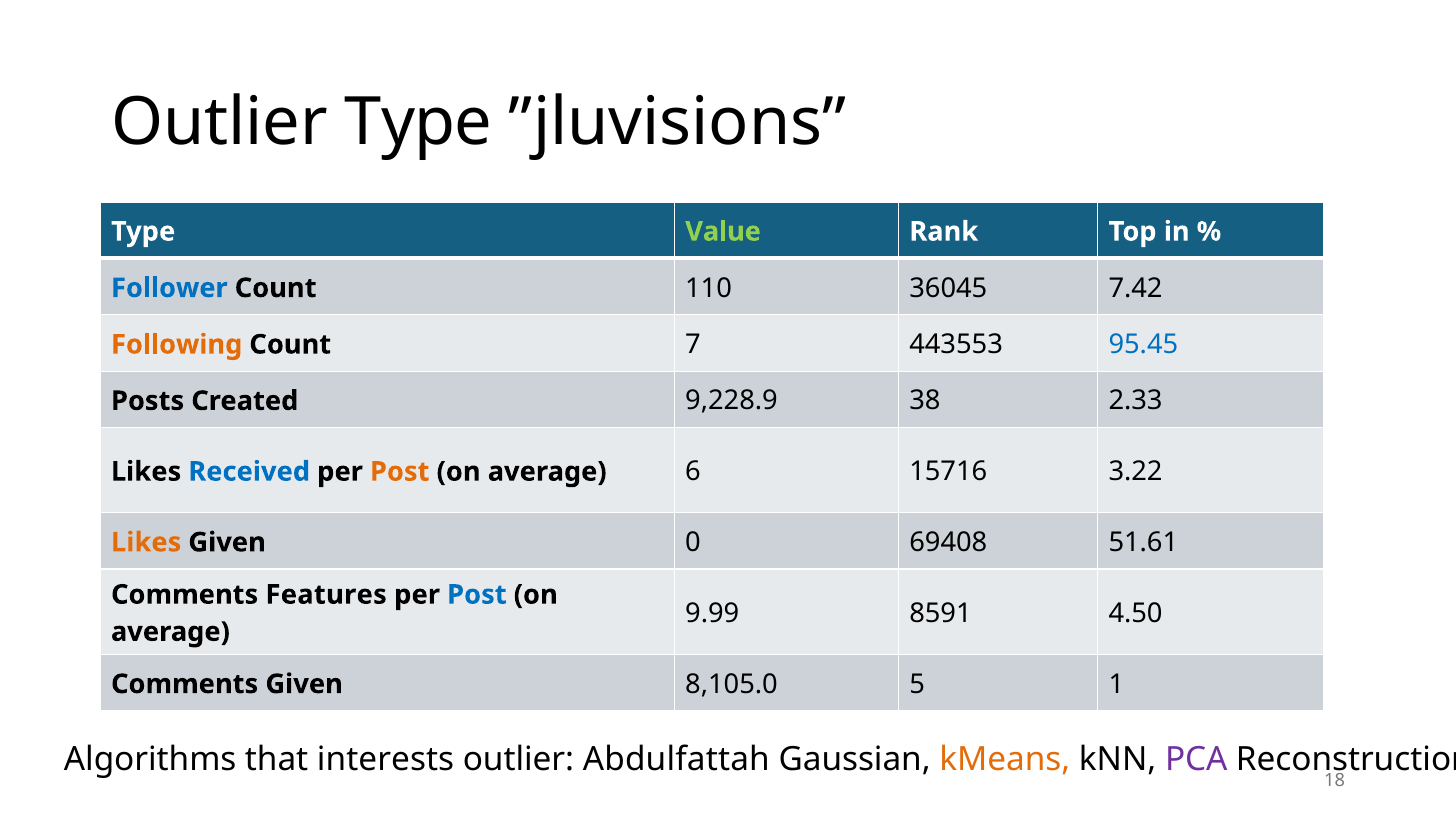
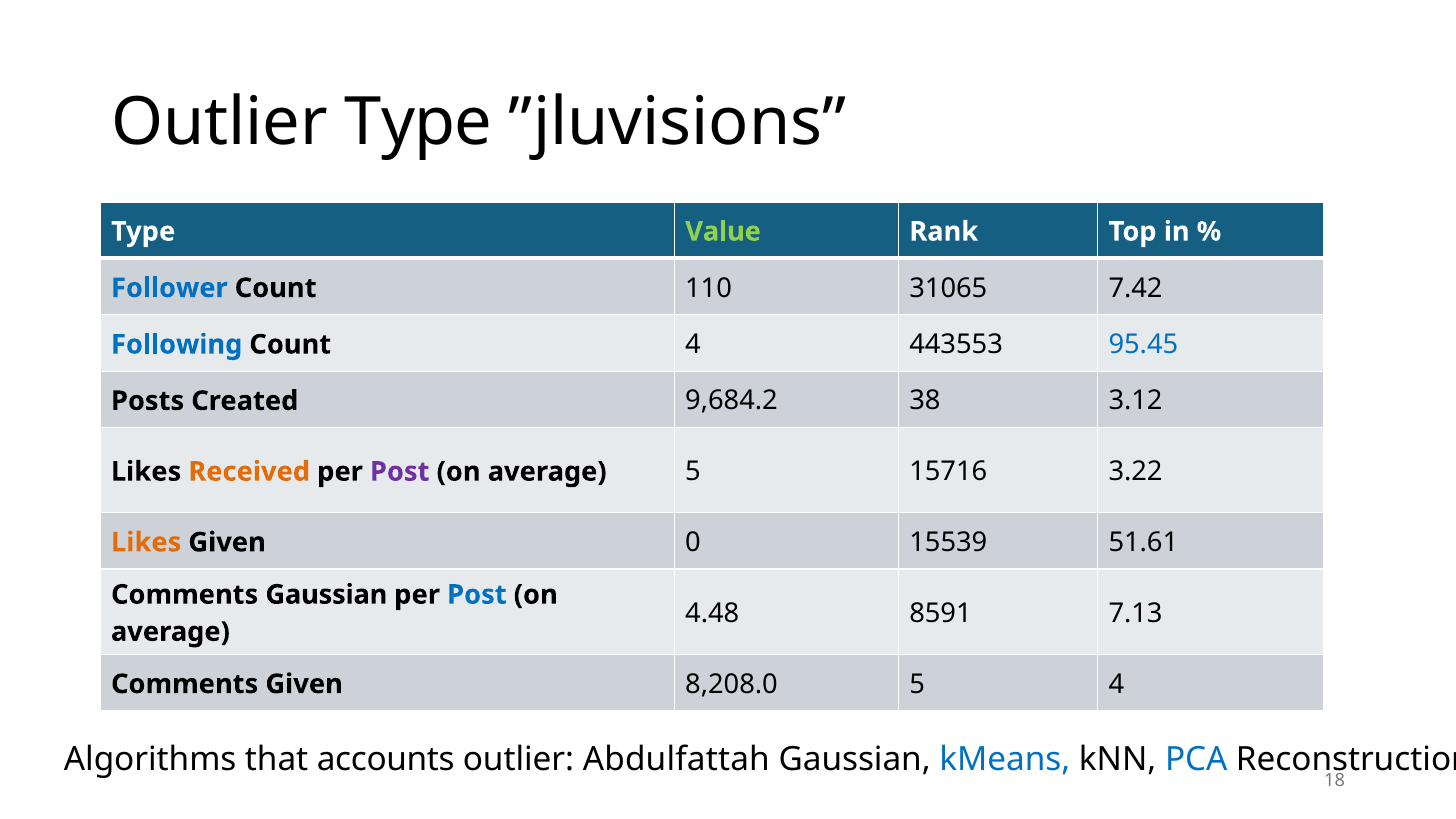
36045: 36045 -> 31065
Following colour: orange -> blue
Count 7: 7 -> 4
9,228.9: 9,228.9 -> 9,684.2
2.33: 2.33 -> 3.12
Received colour: blue -> orange
Post at (400, 472) colour: orange -> purple
average 6: 6 -> 5
69408: 69408 -> 15539
Comments Features: Features -> Gaussian
9.99: 9.99 -> 4.48
4.50: 4.50 -> 7.13
8,105.0: 8,105.0 -> 8,208.0
5 1: 1 -> 4
interests: interests -> accounts
kMeans colour: orange -> blue
PCA colour: purple -> blue
